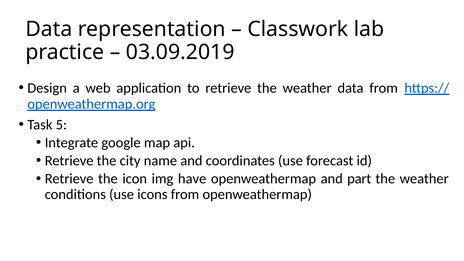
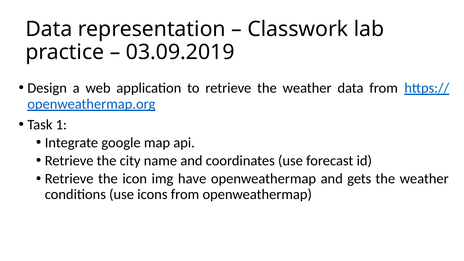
5: 5 -> 1
part: part -> gets
